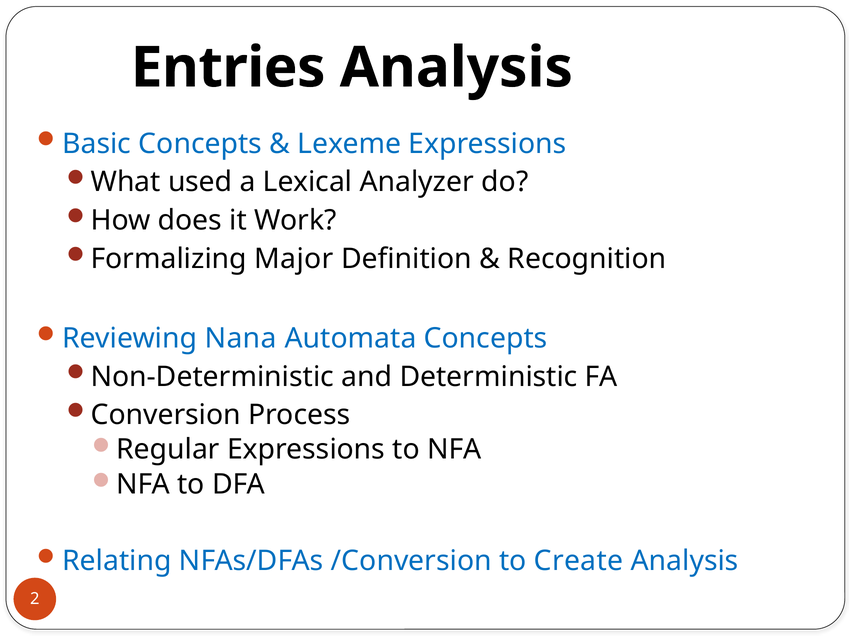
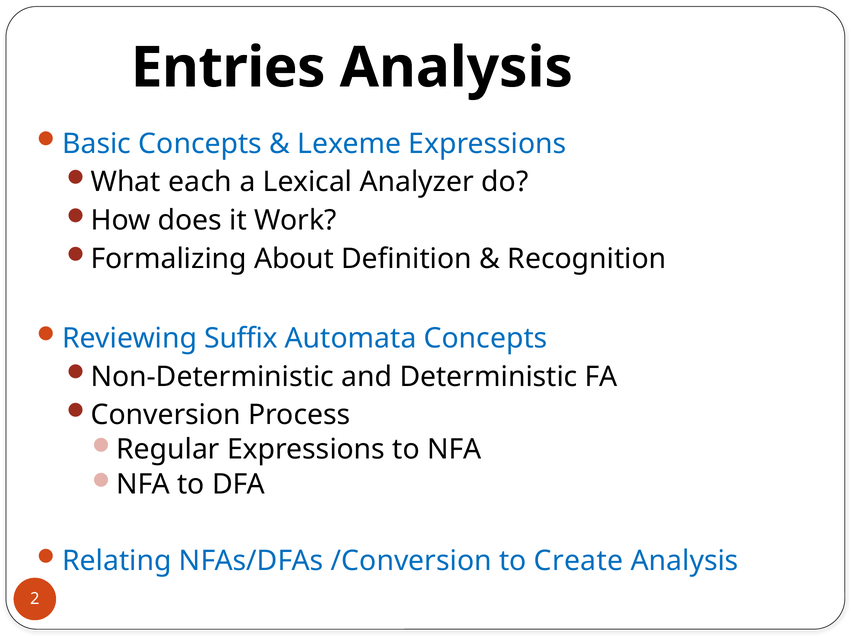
used: used -> each
Major: Major -> About
Nana: Nana -> Suffix
